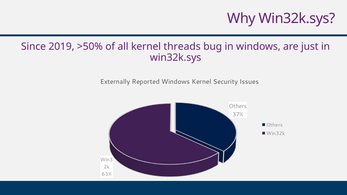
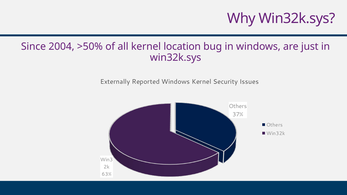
2019: 2019 -> 2004
threads: threads -> location
